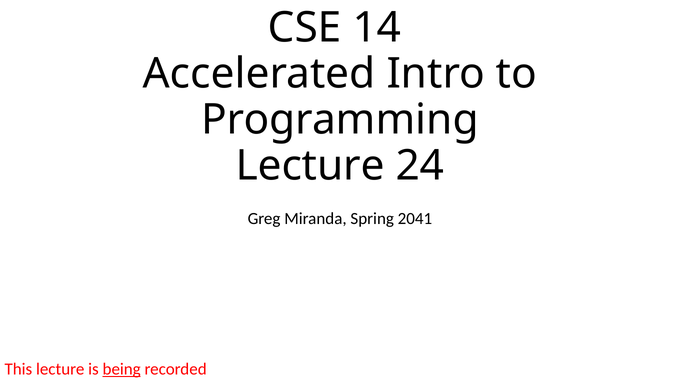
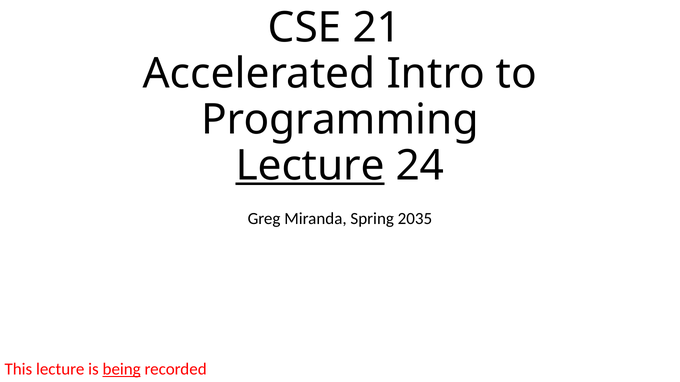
14: 14 -> 21
Lecture at (310, 166) underline: none -> present
2041: 2041 -> 2035
